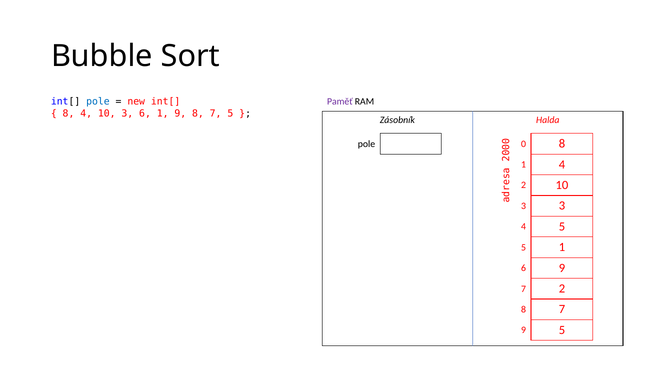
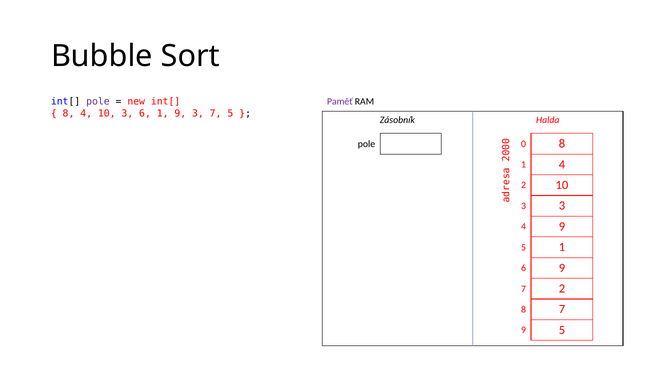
pole at (98, 102) colour: blue -> purple
9 8: 8 -> 3
4 5: 5 -> 9
